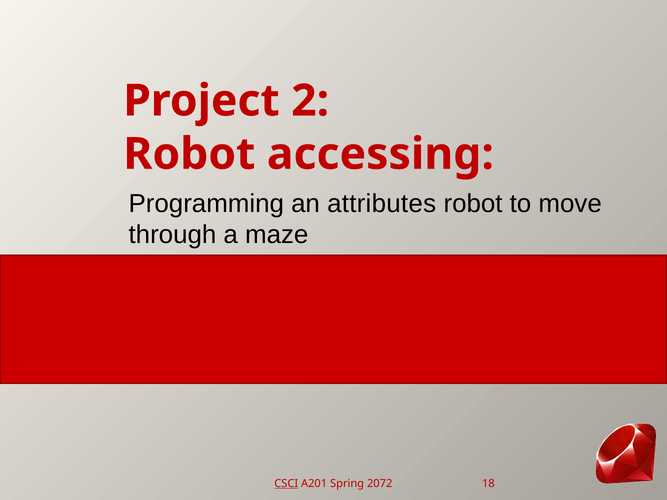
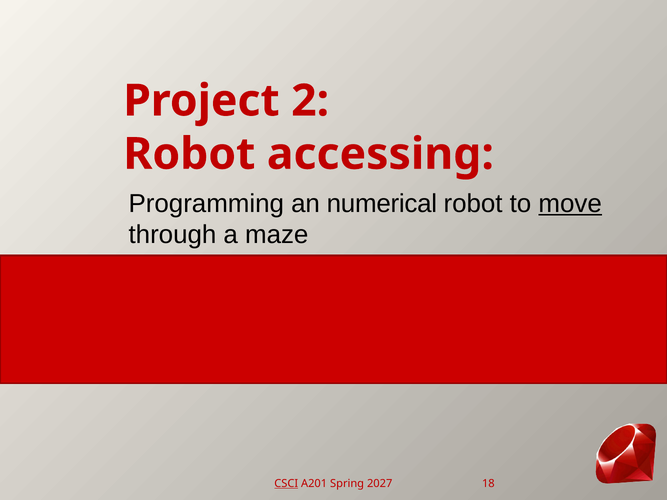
attributes: attributes -> numerical
move underline: none -> present
2072: 2072 -> 2027
